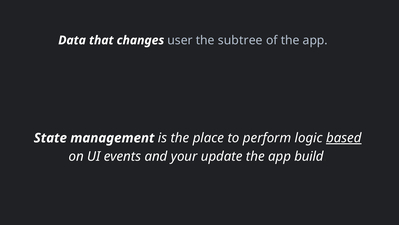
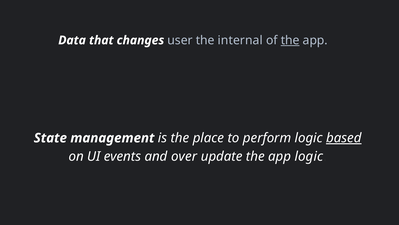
subtree: subtree -> internal
the at (290, 40) underline: none -> present
your: your -> over
app build: build -> logic
